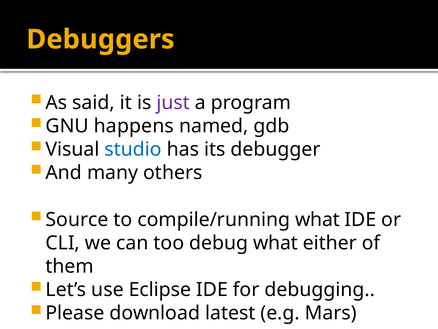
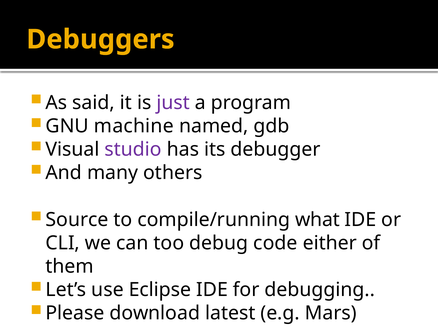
happens: happens -> machine
studio colour: blue -> purple
debug what: what -> code
